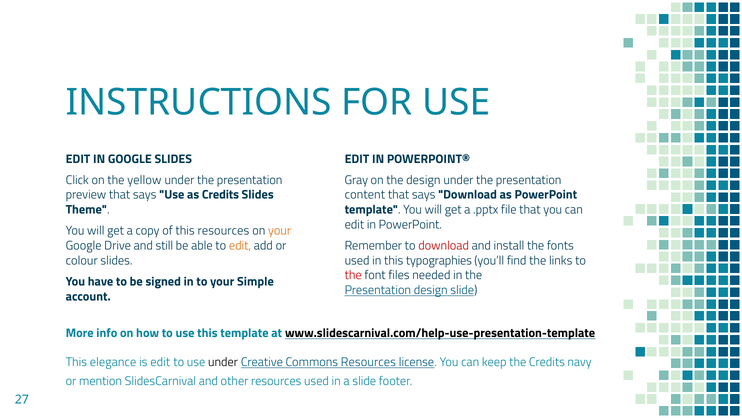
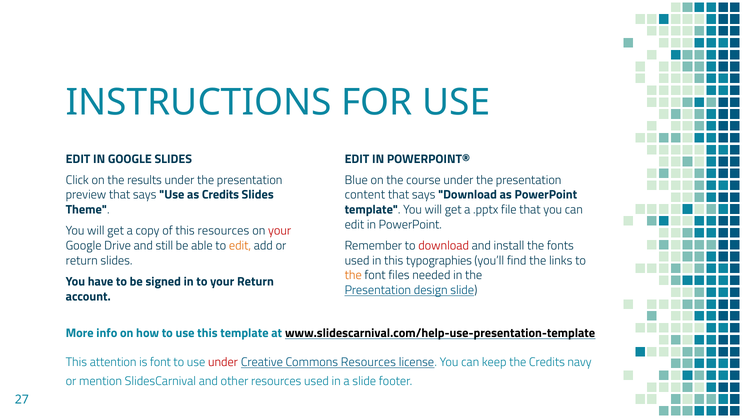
yellow: yellow -> results
Gray: Gray -> Blue
the design: design -> course
your at (280, 230) colour: orange -> red
colour at (82, 260): colour -> return
the at (353, 275) colour: red -> orange
your Simple: Simple -> Return
elegance: elegance -> attention
is edit: edit -> font
under at (223, 362) colour: black -> red
